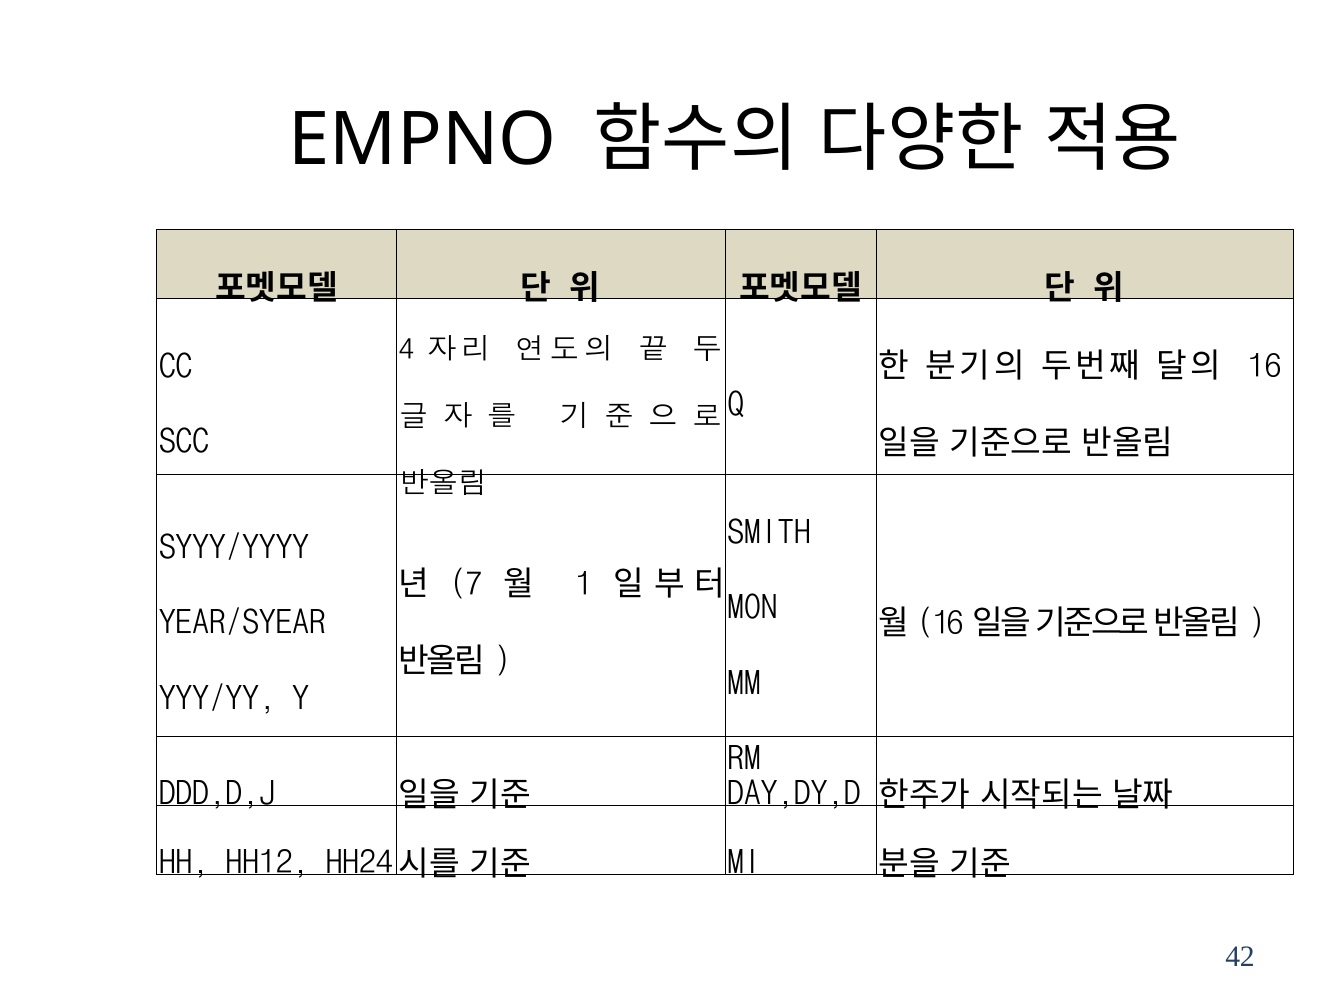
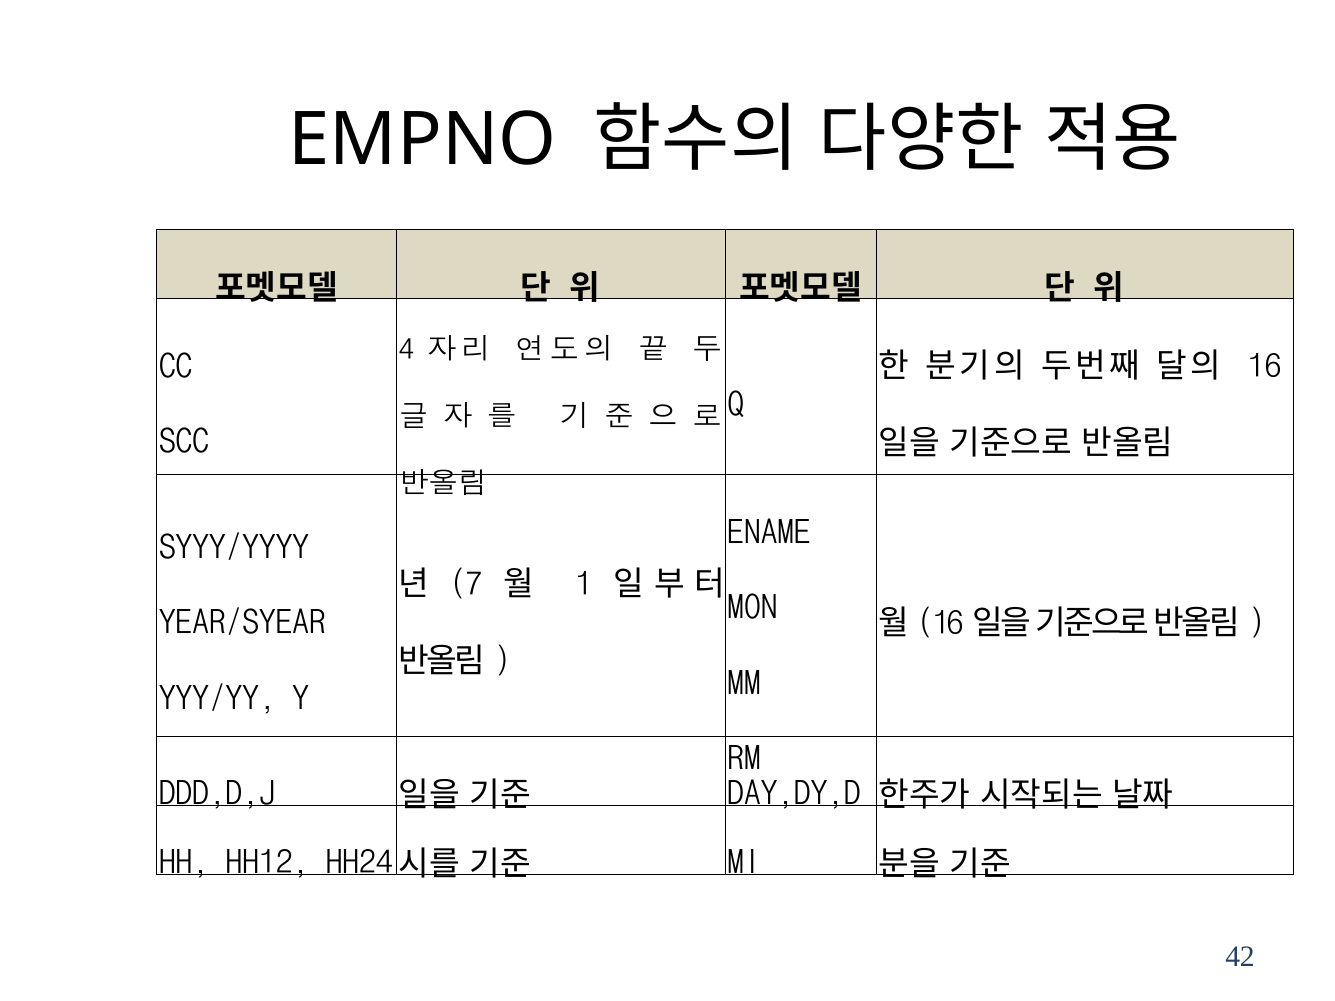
SMITH: SMITH -> ENAME
